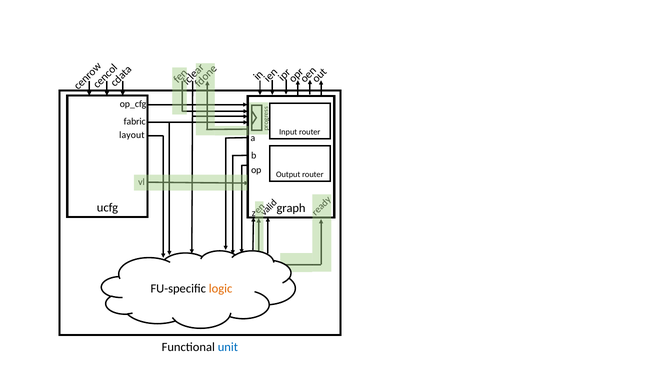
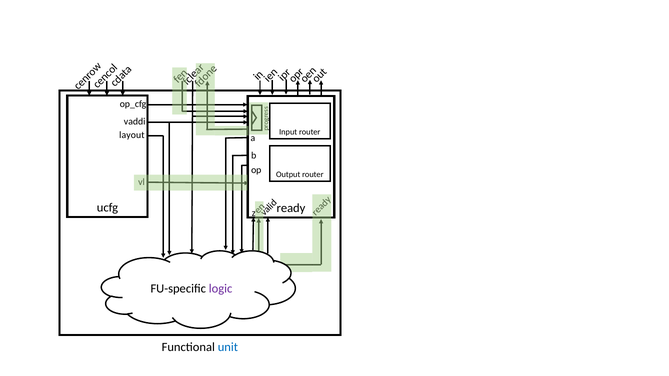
fabric: fabric -> vaddi
graph: graph -> ready
logic colour: orange -> purple
